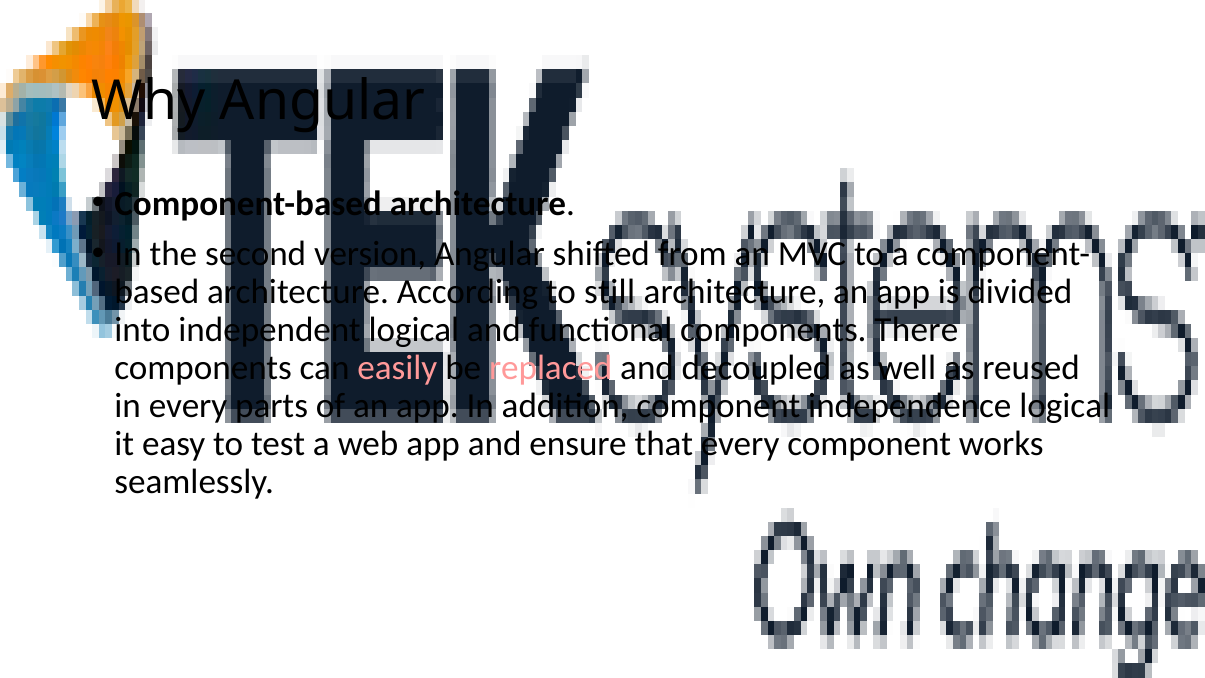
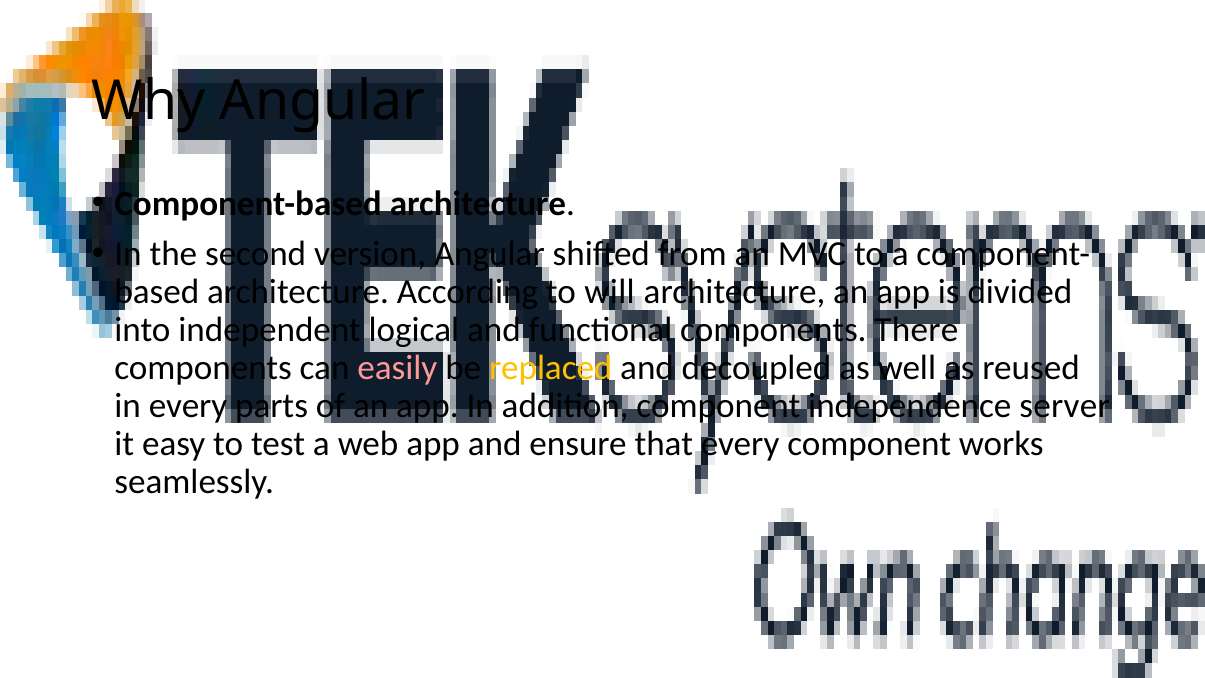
still: still -> will
replaced colour: pink -> yellow
independence logical: logical -> server
